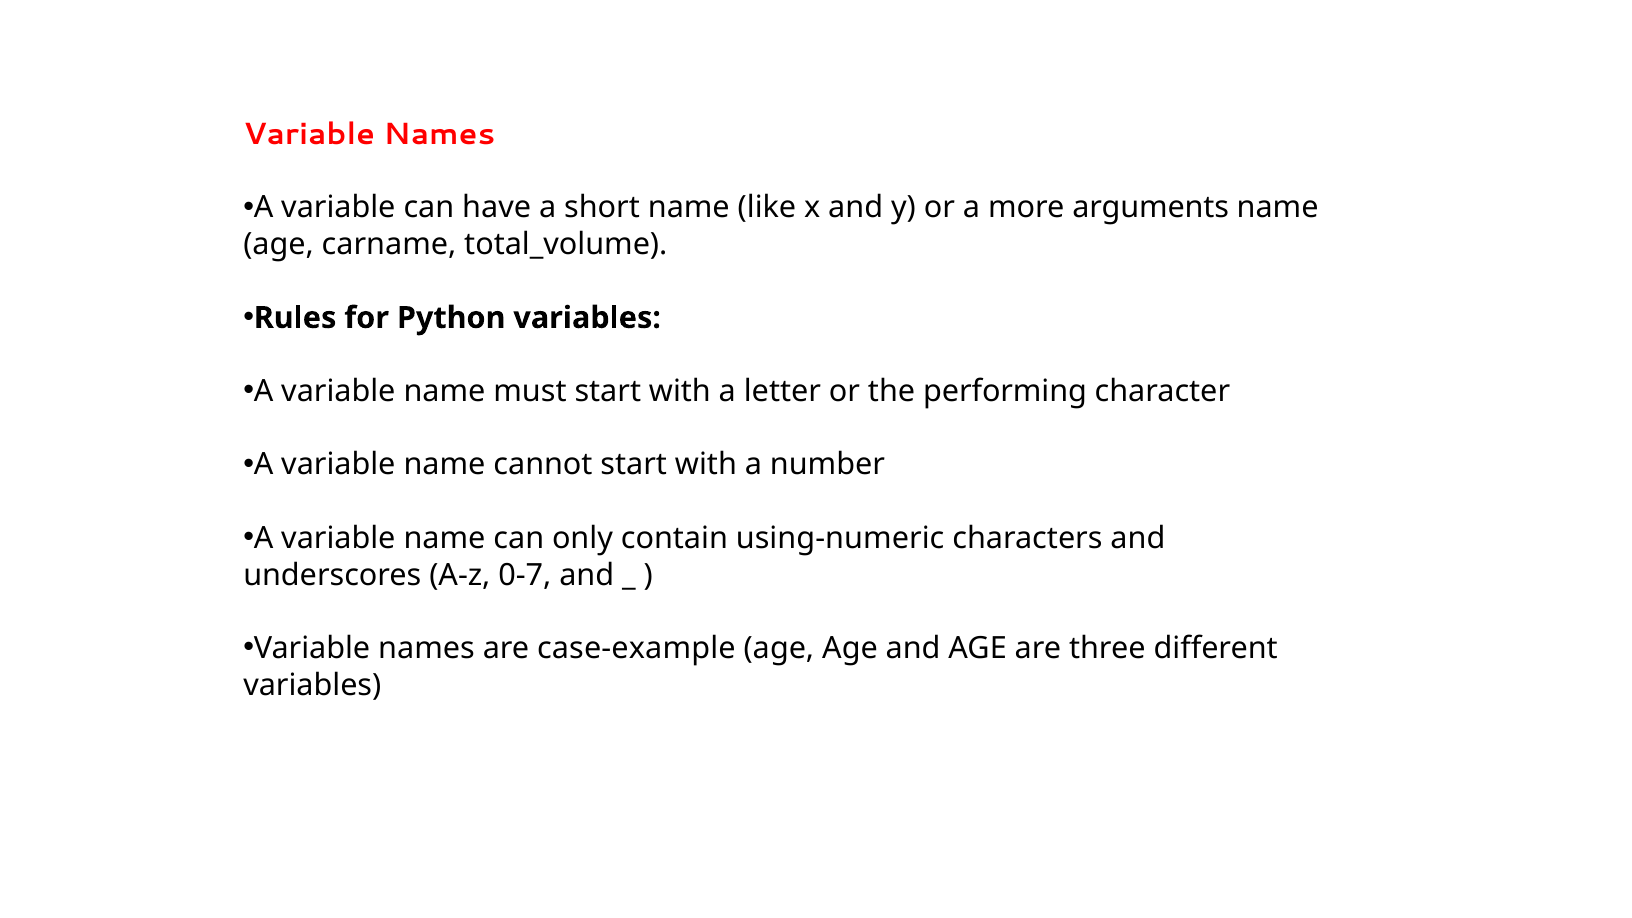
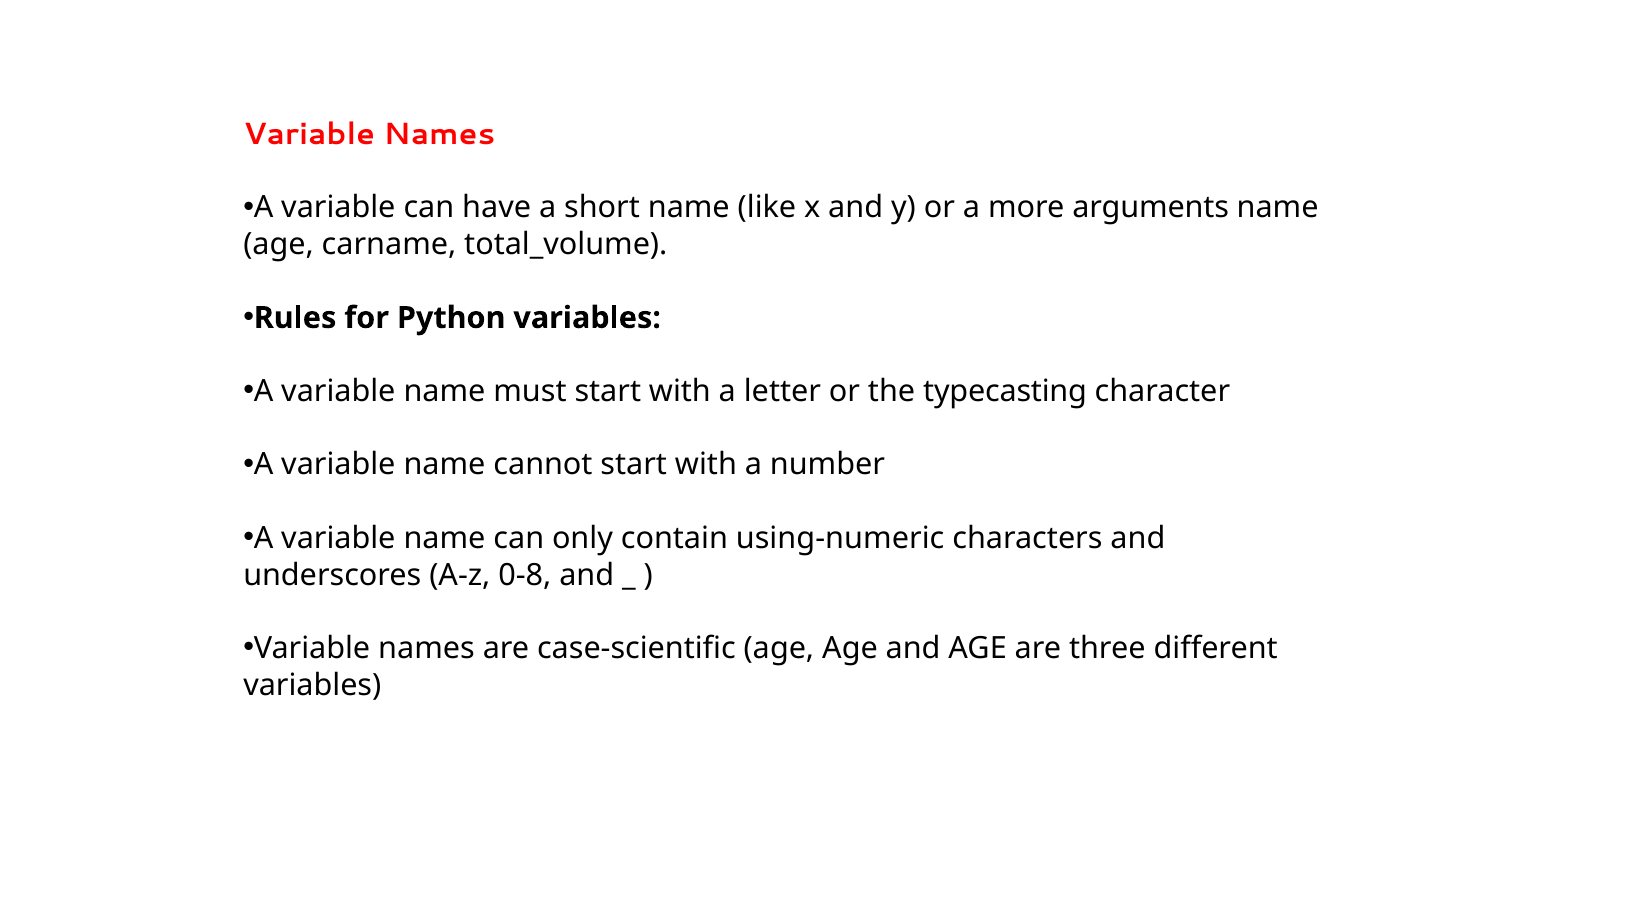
performing: performing -> typecasting
0-7: 0-7 -> 0-8
case-example: case-example -> case-scientific
